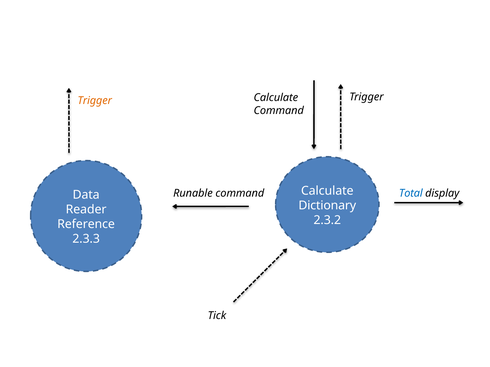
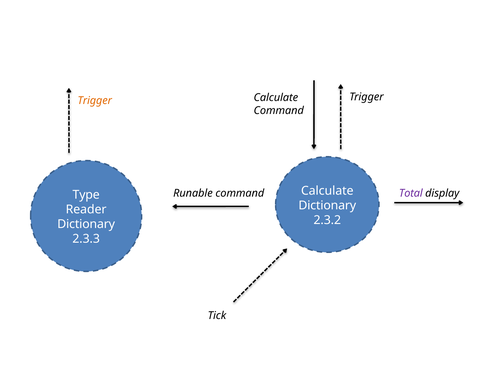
Total colour: blue -> purple
Data: Data -> Type
Reference at (86, 224): Reference -> Dictionary
